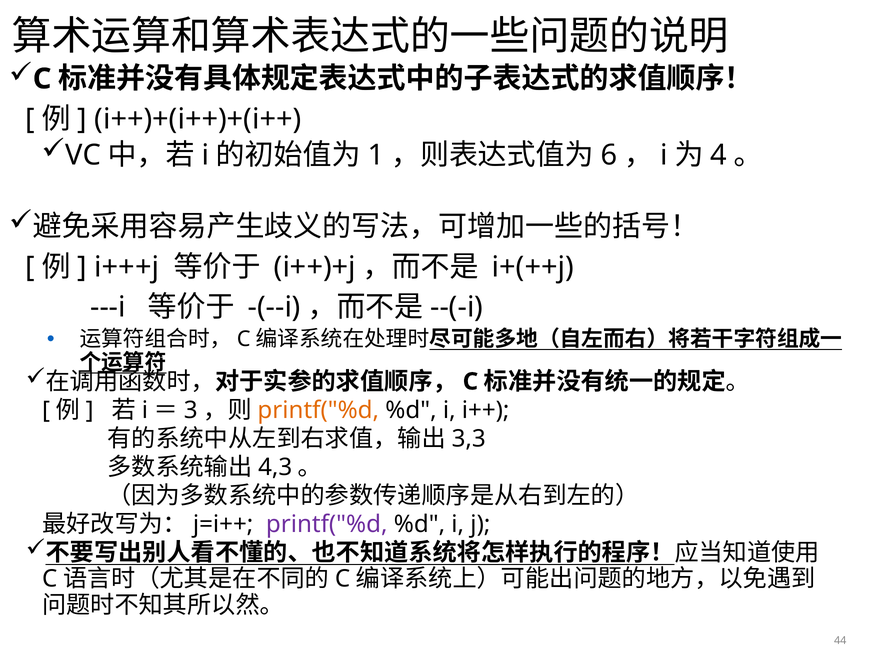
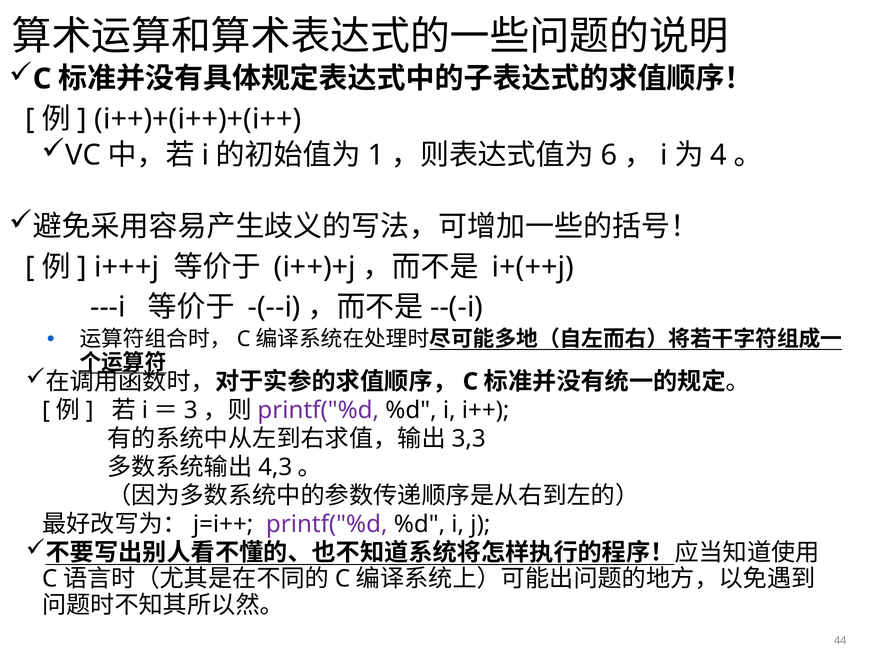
printf("%d at (318, 410) colour: orange -> purple
